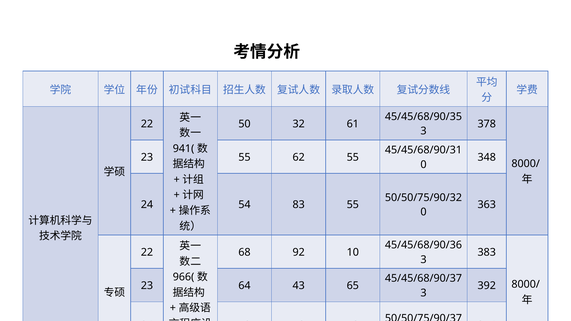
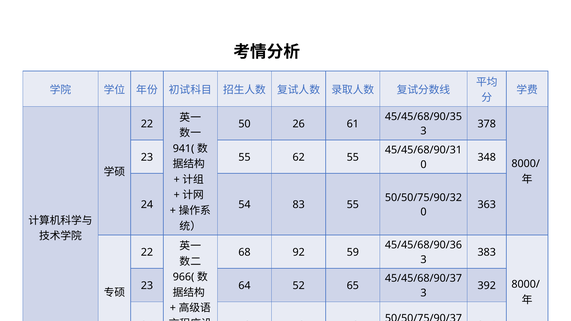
32: 32 -> 26
10: 10 -> 59
64 43: 43 -> 52
